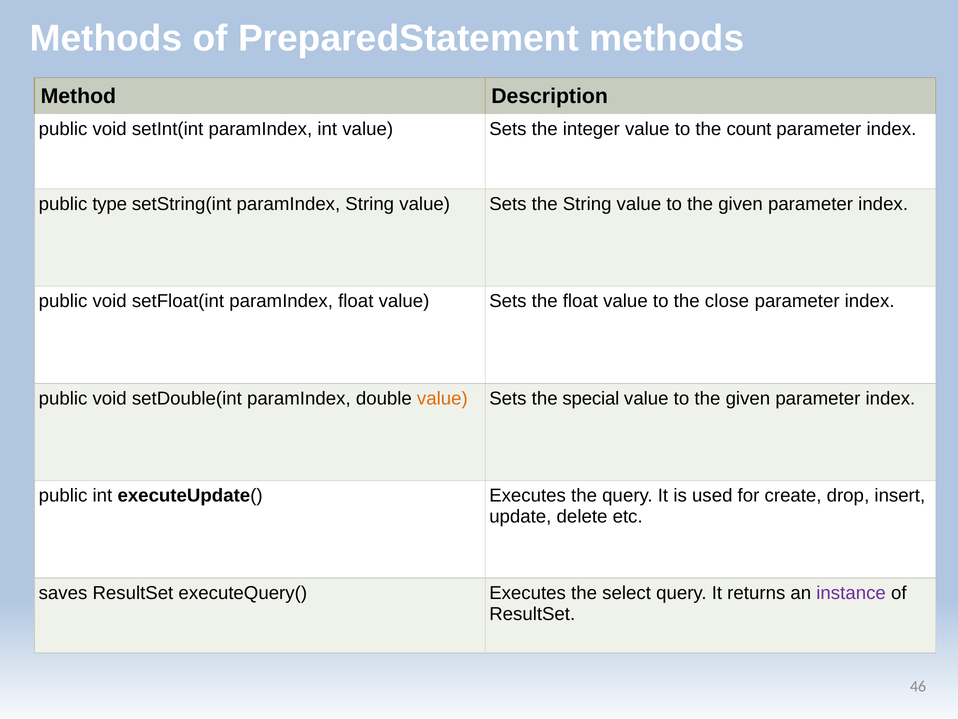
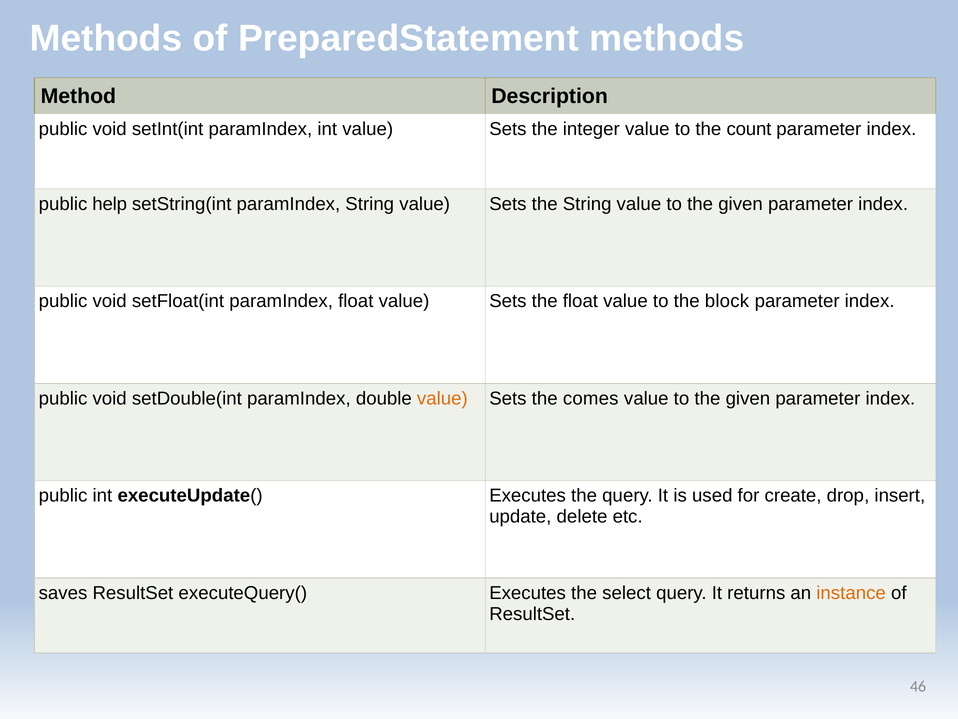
type: type -> help
close: close -> block
special: special -> comes
instance colour: purple -> orange
